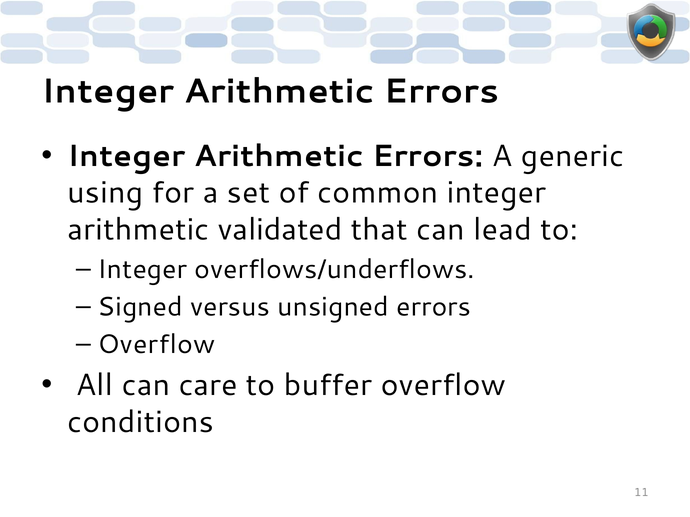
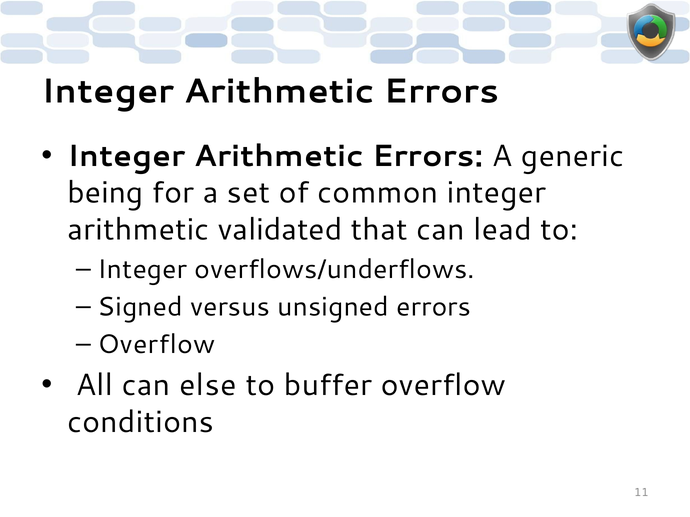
using: using -> being
care: care -> else
